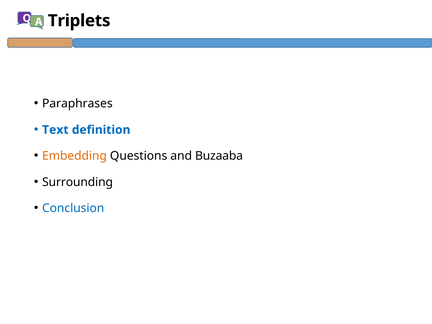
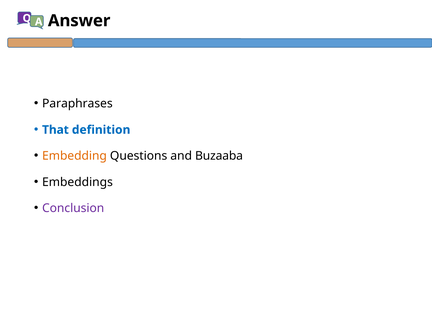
Triplets: Triplets -> Answer
Text: Text -> That
Surrounding: Surrounding -> Embeddings
Conclusion colour: blue -> purple
